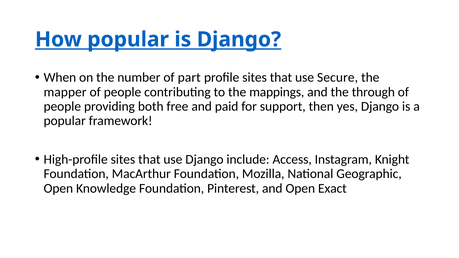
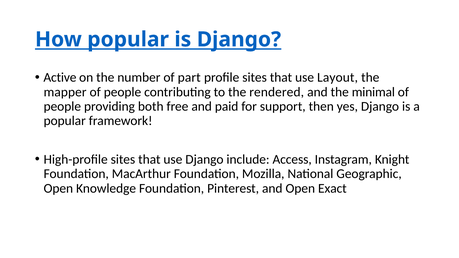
When: When -> Active
Secure: Secure -> Layout
mappings: mappings -> rendered
through: through -> minimal
